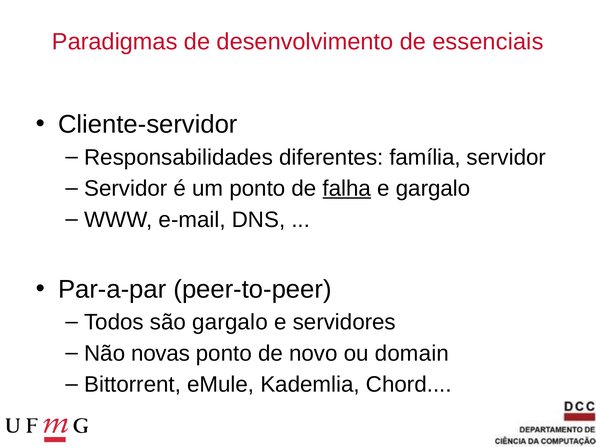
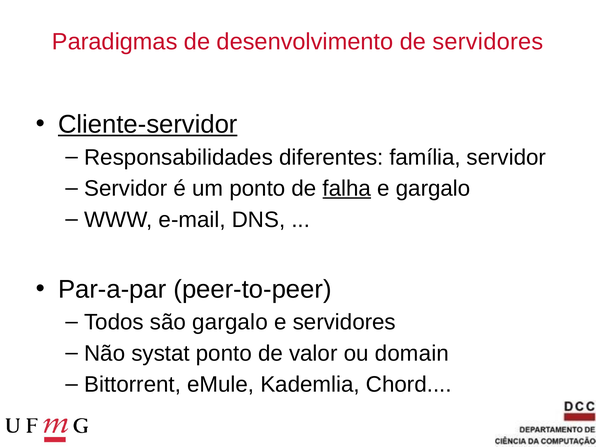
de essenciais: essenciais -> servidores
Cliente-servidor underline: none -> present
novas: novas -> systat
novo: novo -> valor
